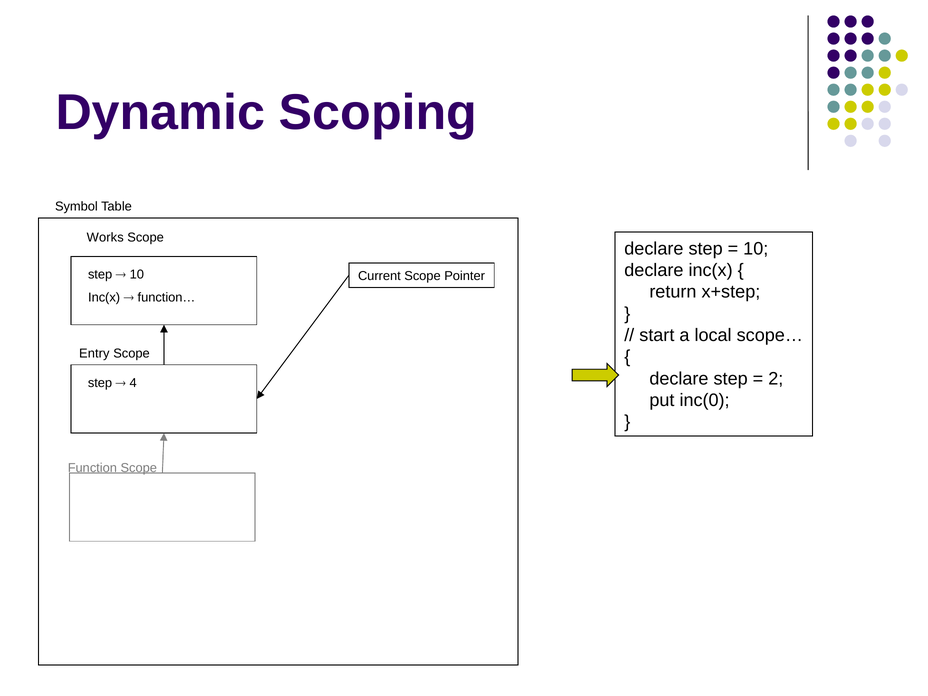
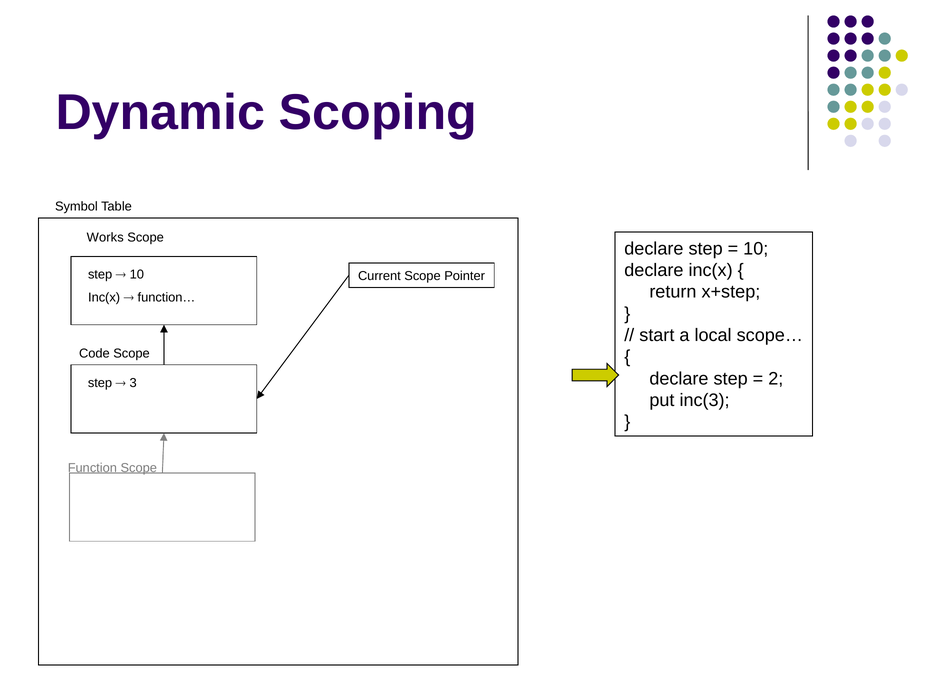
Entry: Entry -> Code
4: 4 -> 3
inc(0: inc(0 -> inc(3
